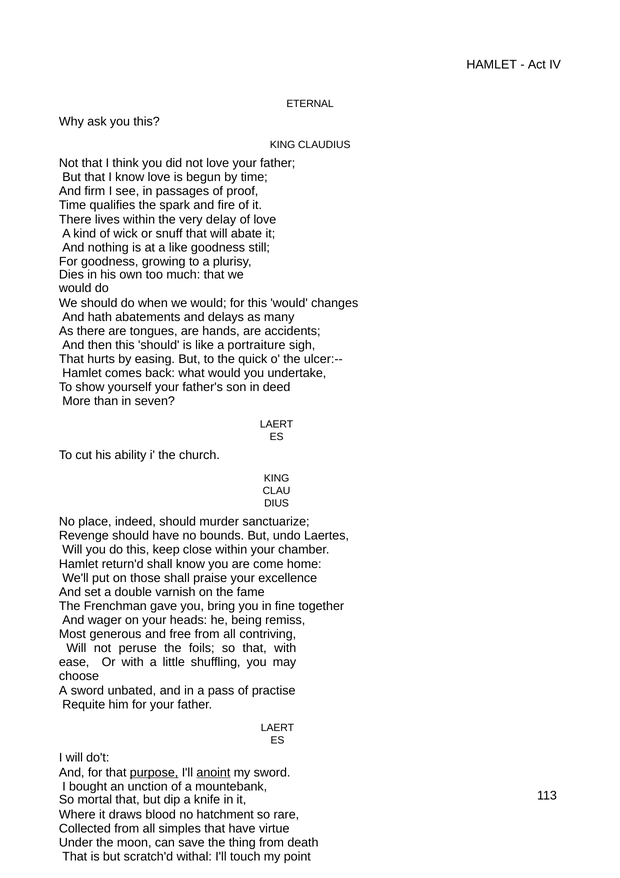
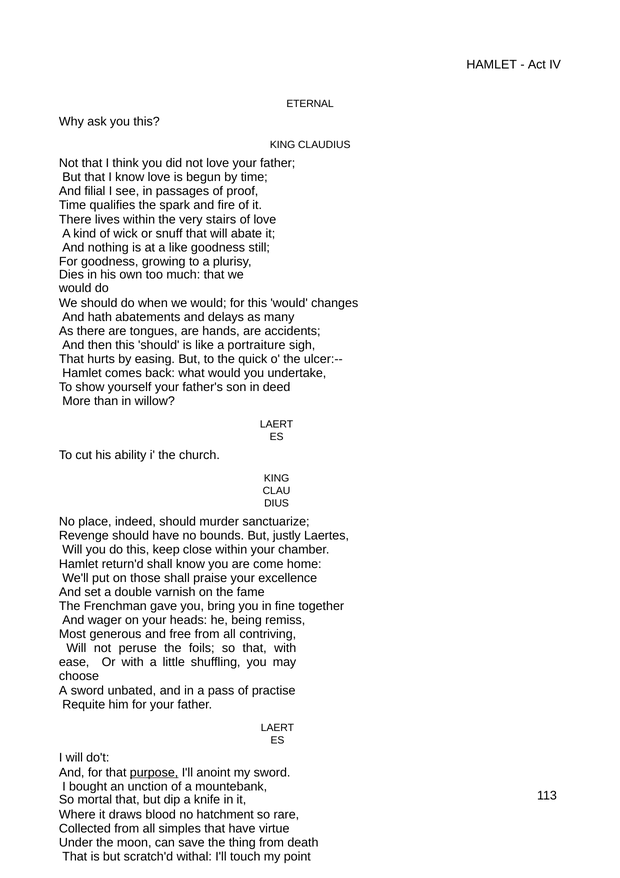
firm: firm -> filial
delay: delay -> stairs
seven: seven -> willow
undo: undo -> justly
anoint underline: present -> none
